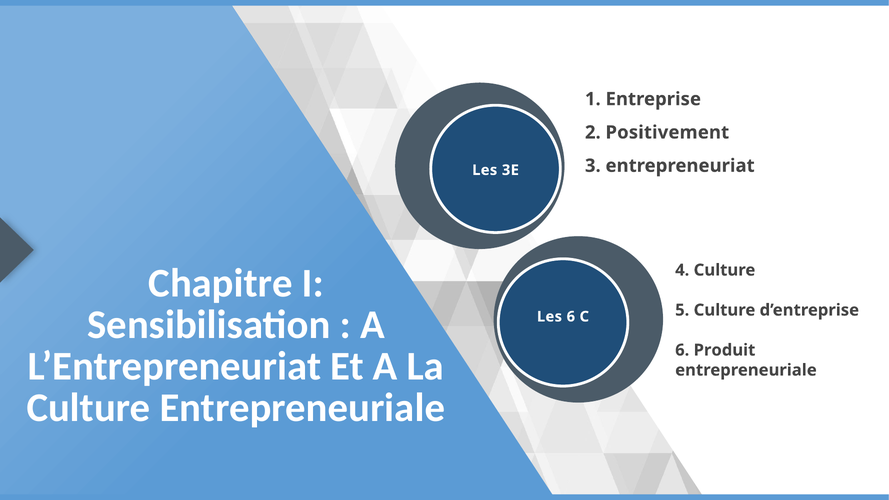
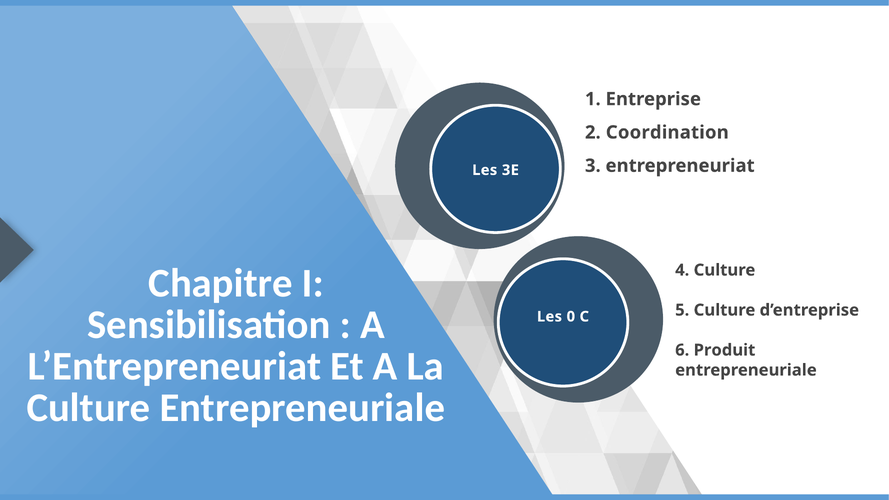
Positivement: Positivement -> Coordination
Les 6: 6 -> 0
